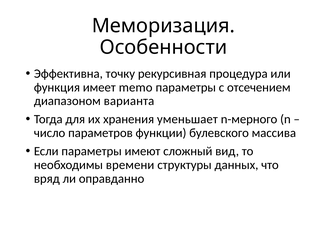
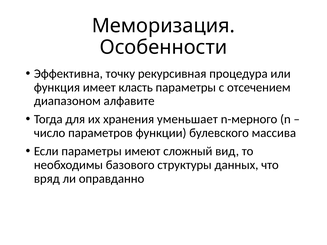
memo: memo -> класть
варианта: варианта -> алфавите
времени: времени -> базового
